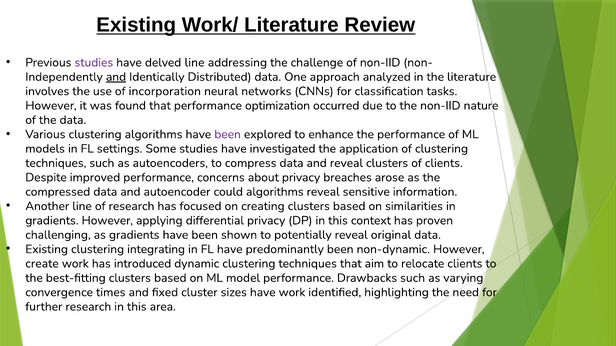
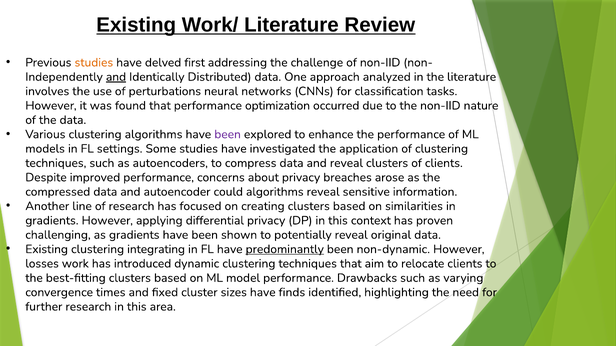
studies at (94, 63) colour: purple -> orange
delved line: line -> first
incorporation: incorporation -> perturbations
predominantly underline: none -> present
create: create -> losses
have work: work -> finds
